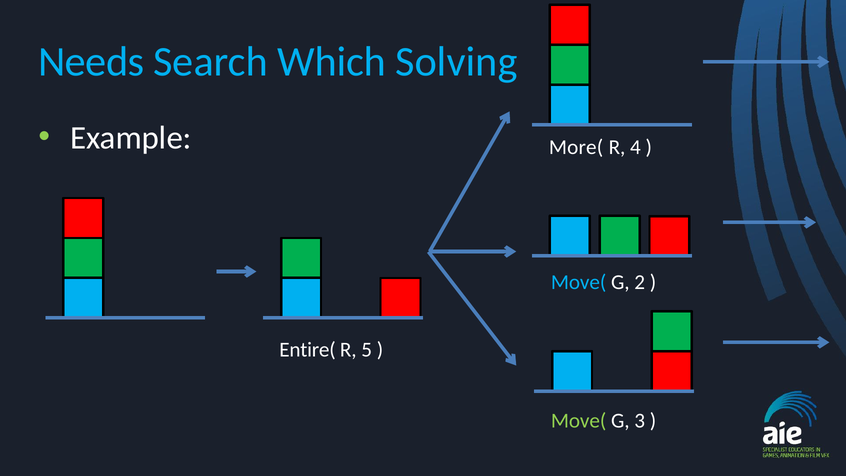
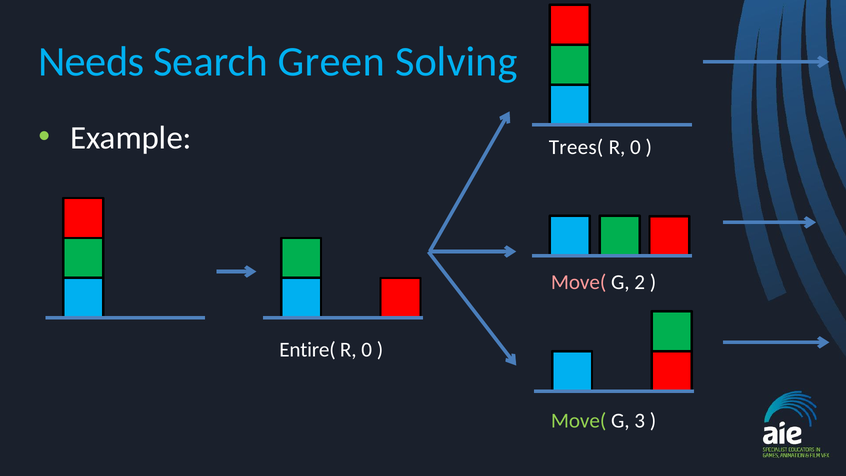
Which: Which -> Green
More(: More( -> Trees(
4 at (635, 147): 4 -> 0
Move( at (579, 282) colour: light blue -> pink
5 at (367, 350): 5 -> 0
